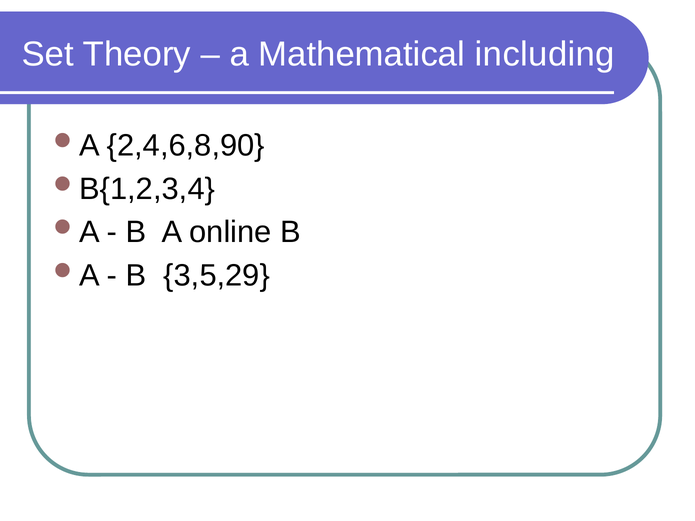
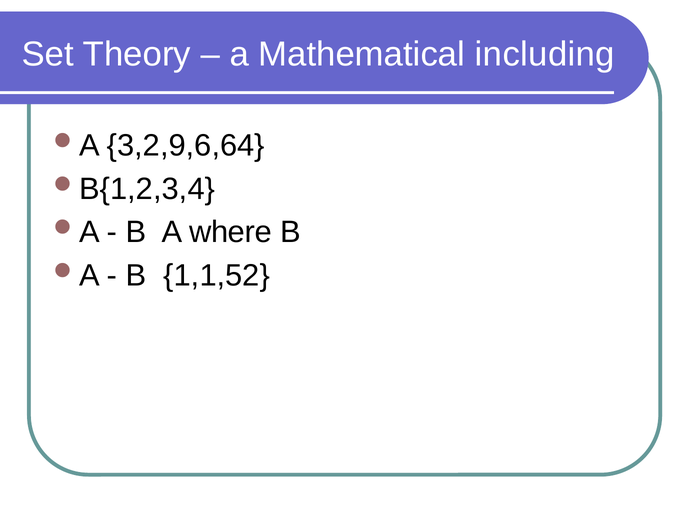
2,4,6,8,90: 2,4,6,8,90 -> 3,2,9,6,64
online: online -> where
3,5,29: 3,5,29 -> 1,1,52
